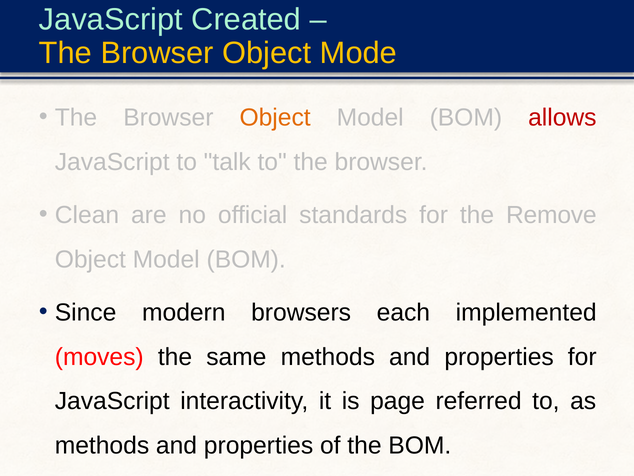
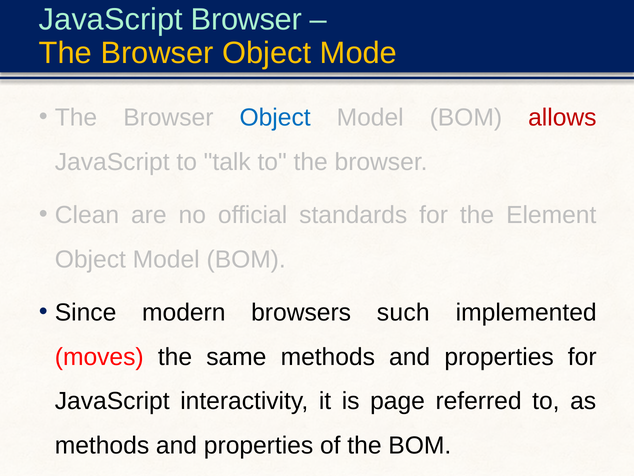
JavaScript Created: Created -> Browser
Object at (275, 117) colour: orange -> blue
Remove: Remove -> Element
each: each -> such
